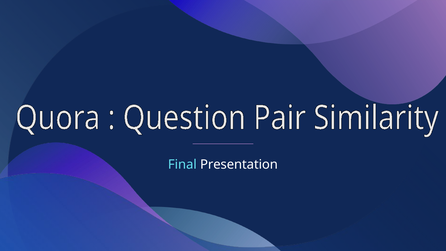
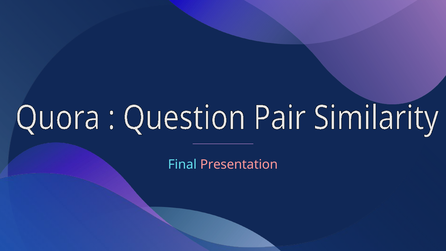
Presentation colour: white -> pink
